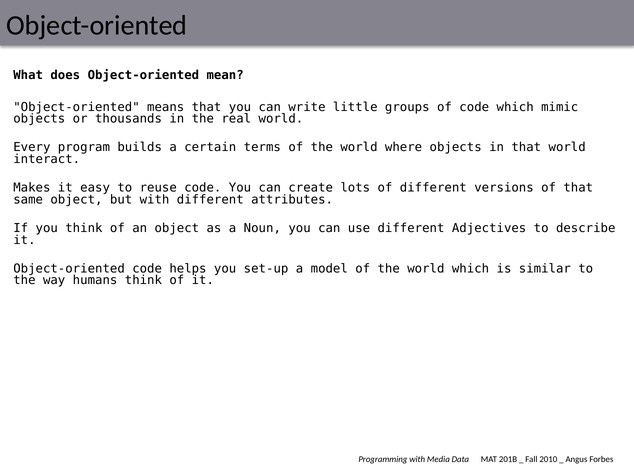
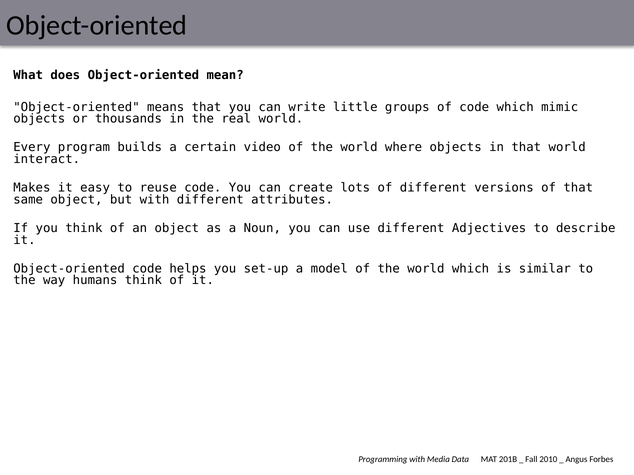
terms: terms -> video
